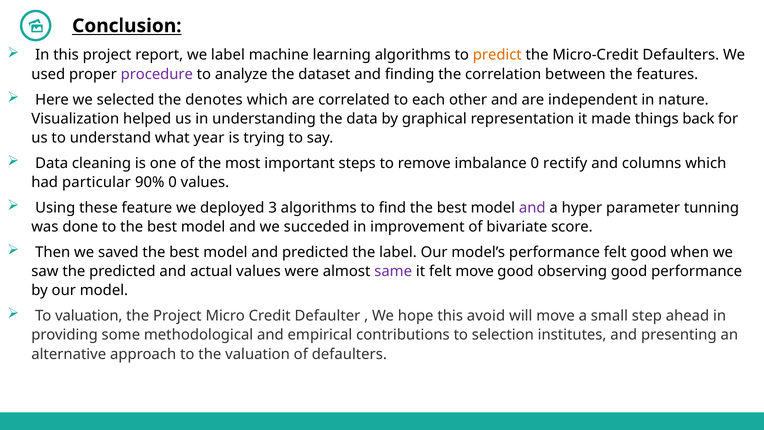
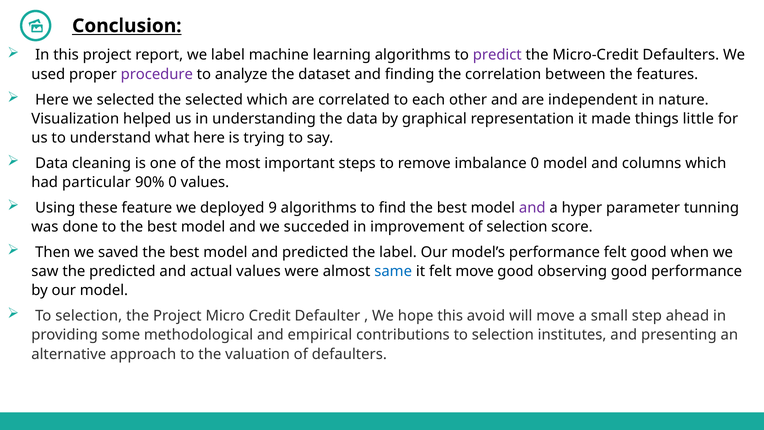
predict colour: orange -> purple
the denotes: denotes -> selected
back: back -> little
what year: year -> here
0 rectify: rectify -> model
3: 3 -> 9
of bivariate: bivariate -> selection
same colour: purple -> blue
valuation at (89, 316): valuation -> selection
